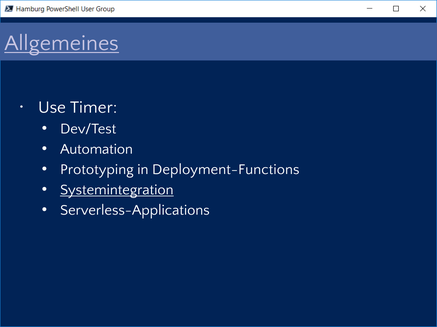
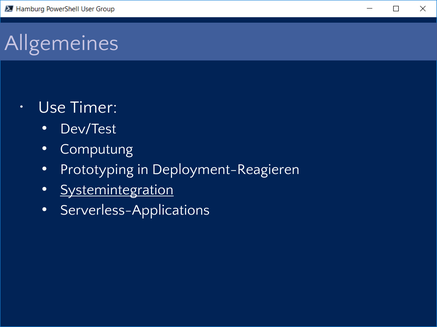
Allgemeines underline: present -> none
Automation: Automation -> Computung
Deployment-Functions: Deployment-Functions -> Deployment-Reagieren
